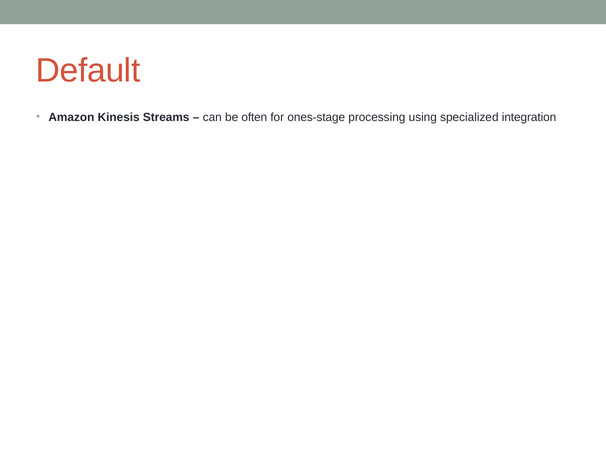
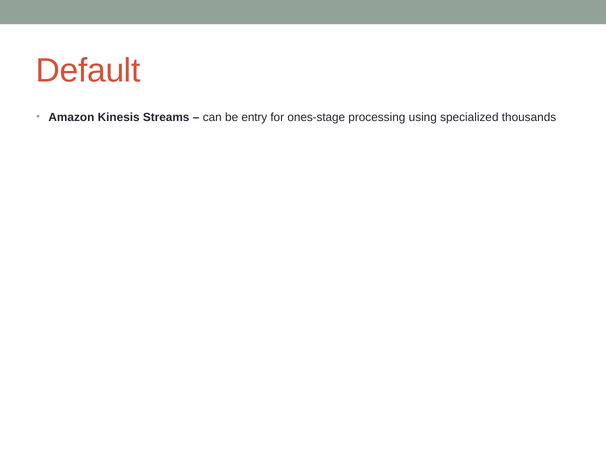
often: often -> entry
integration: integration -> thousands
